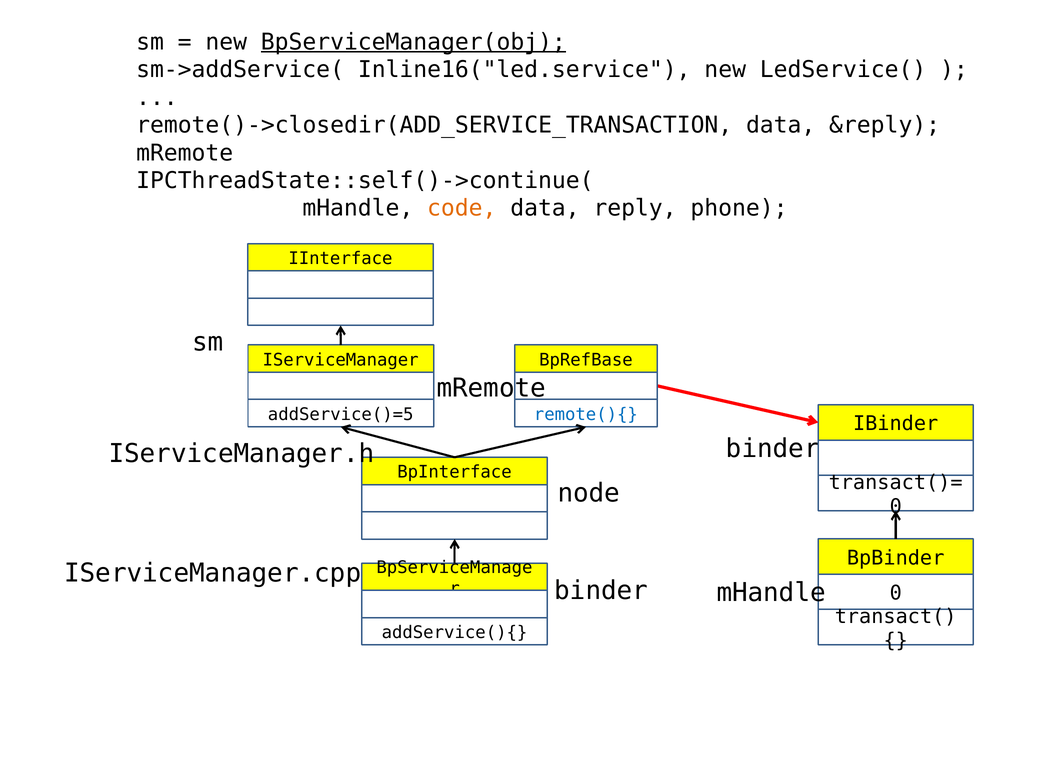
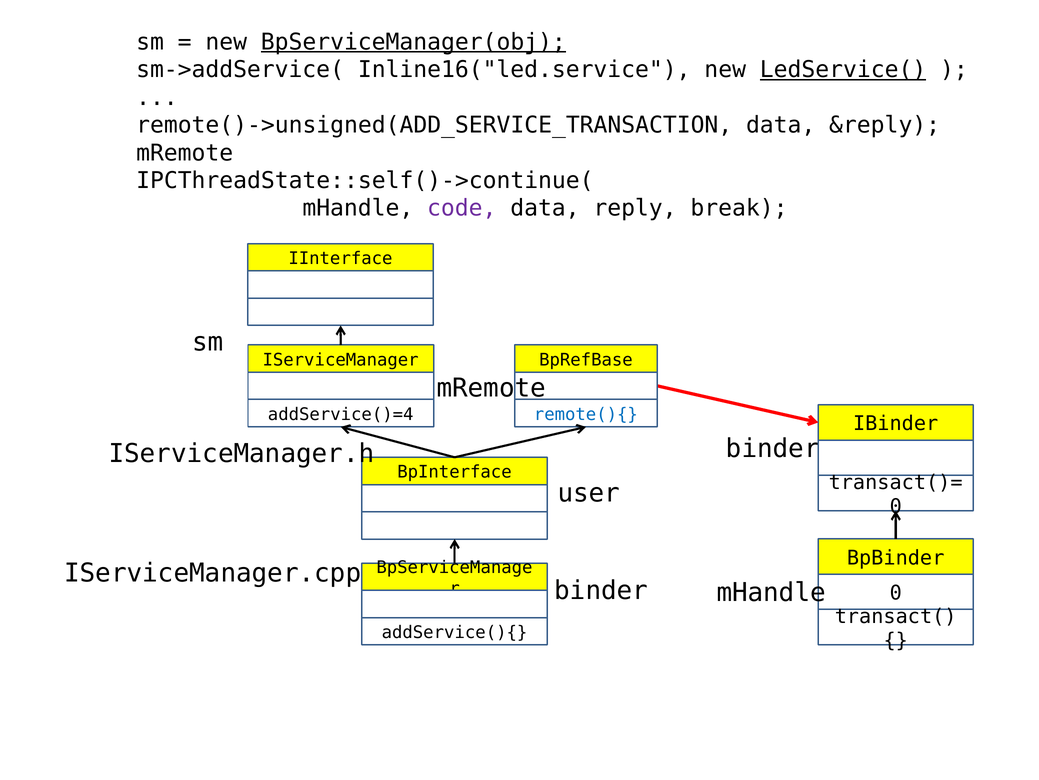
LedService( underline: none -> present
remote()->closedir(ADD_SERVICE_TRANSACTION: remote()->closedir(ADD_SERVICE_TRANSACTION -> remote()->unsigned(ADD_SERVICE_TRANSACTION
code colour: orange -> purple
phone: phone -> break
addService()=5: addService()=5 -> addService()=4
node: node -> user
